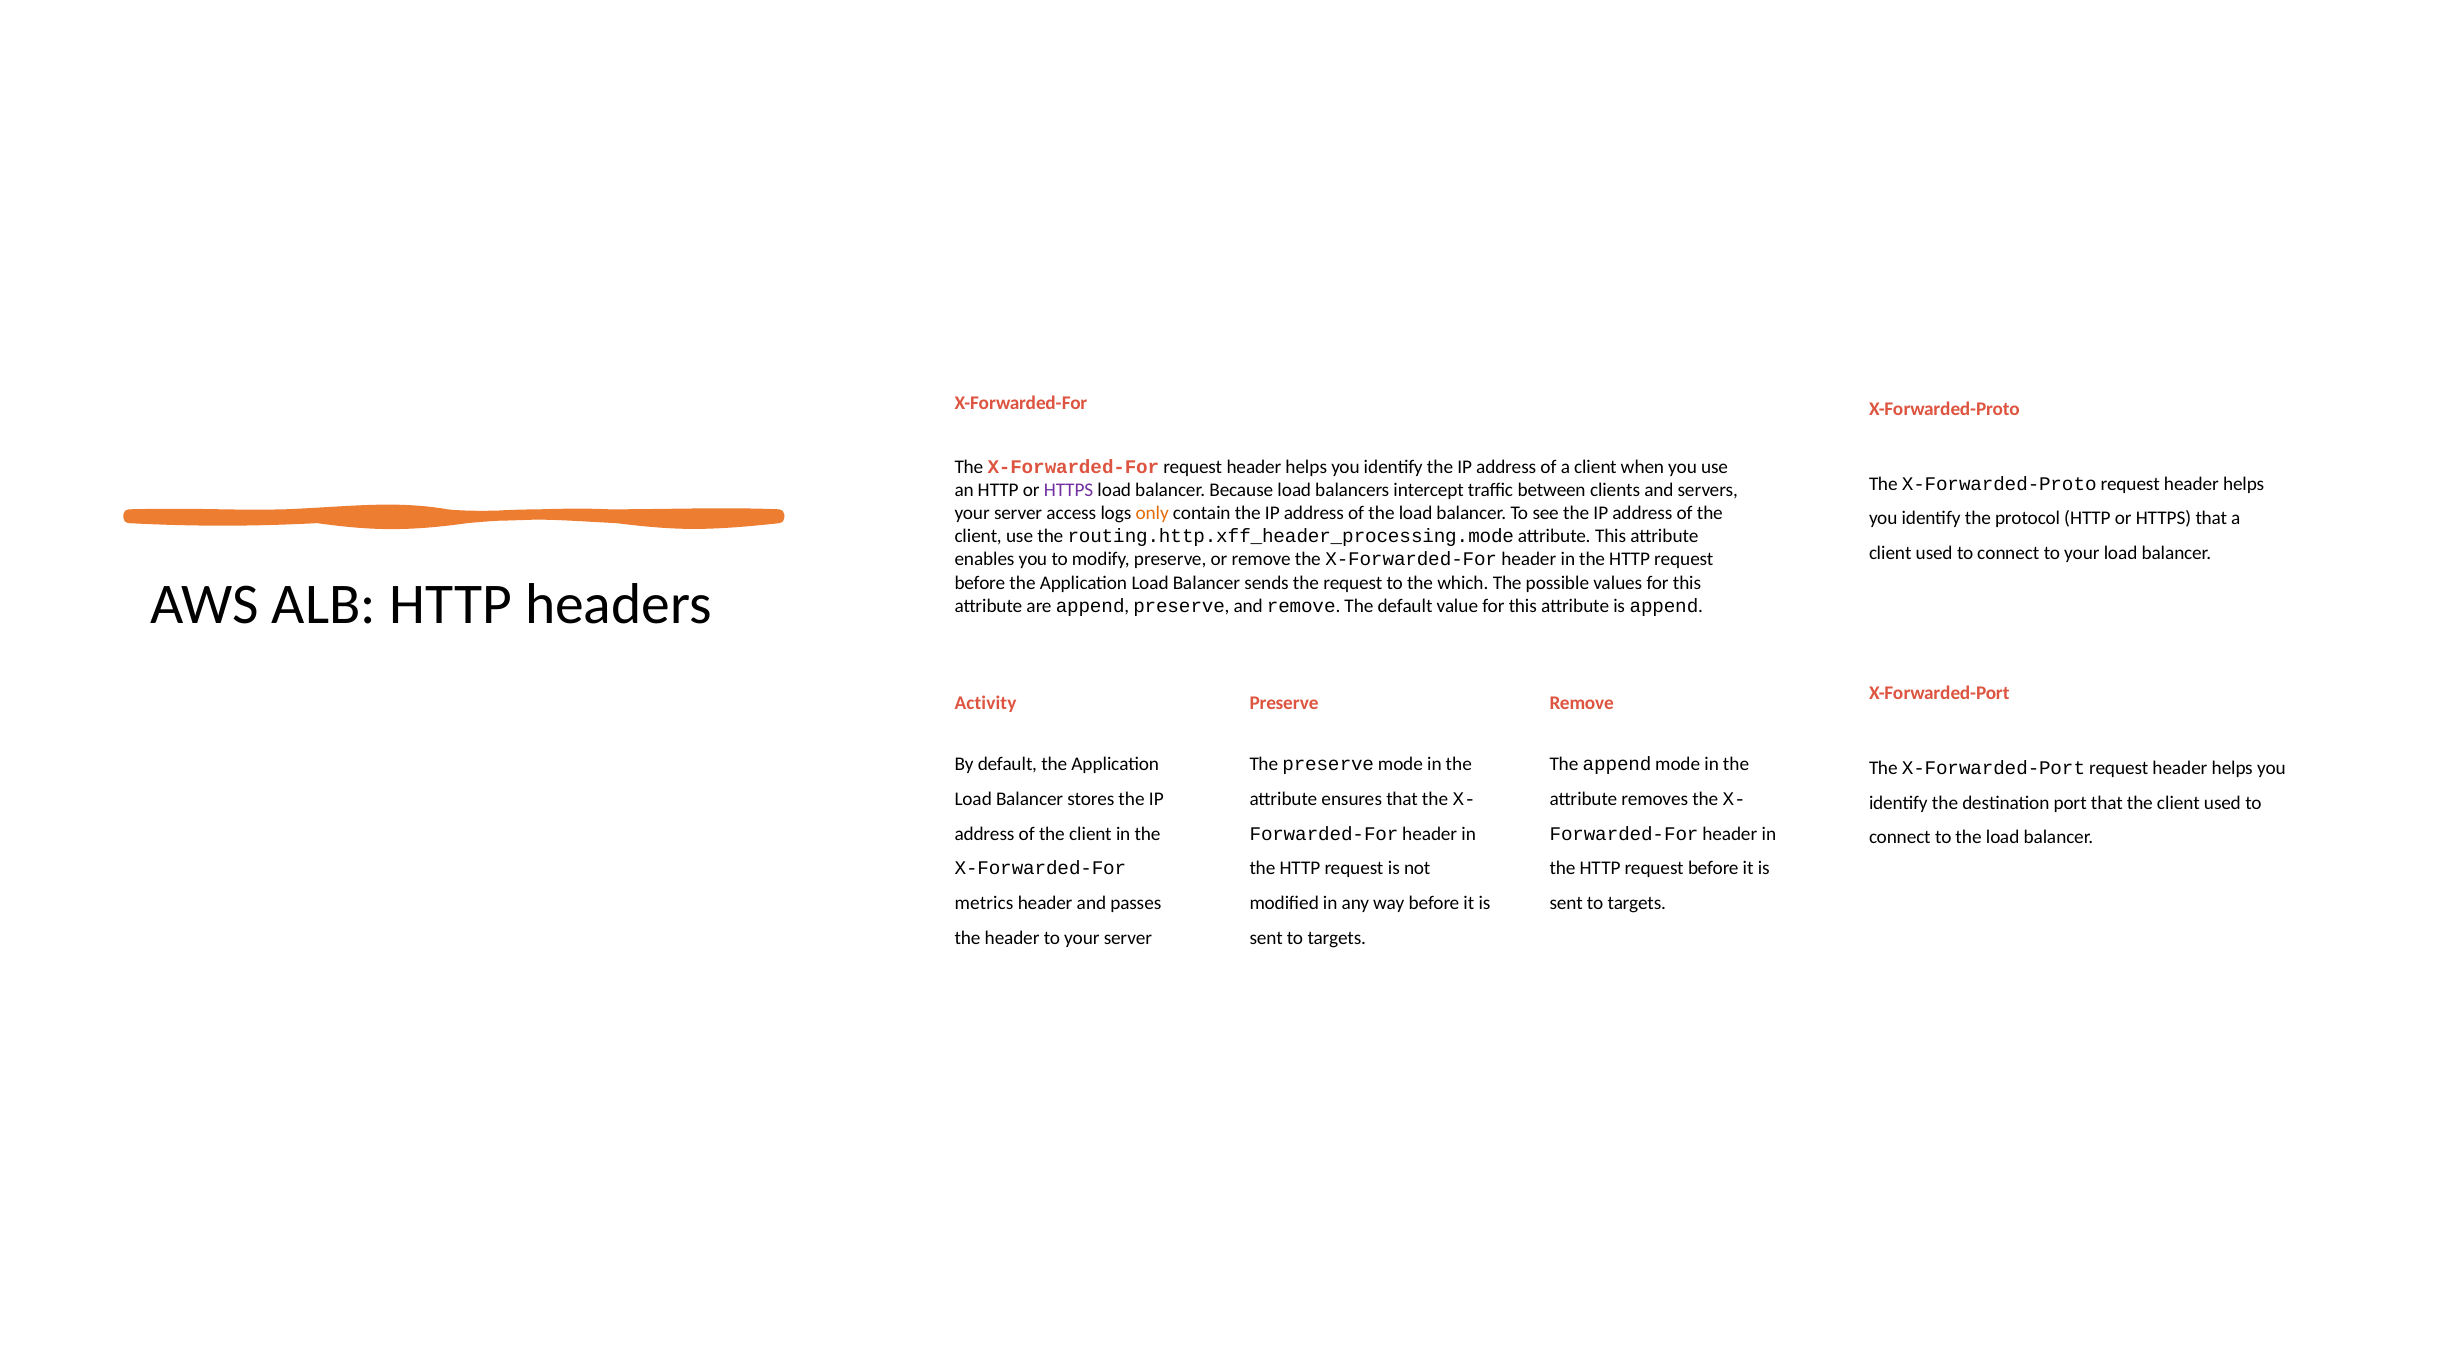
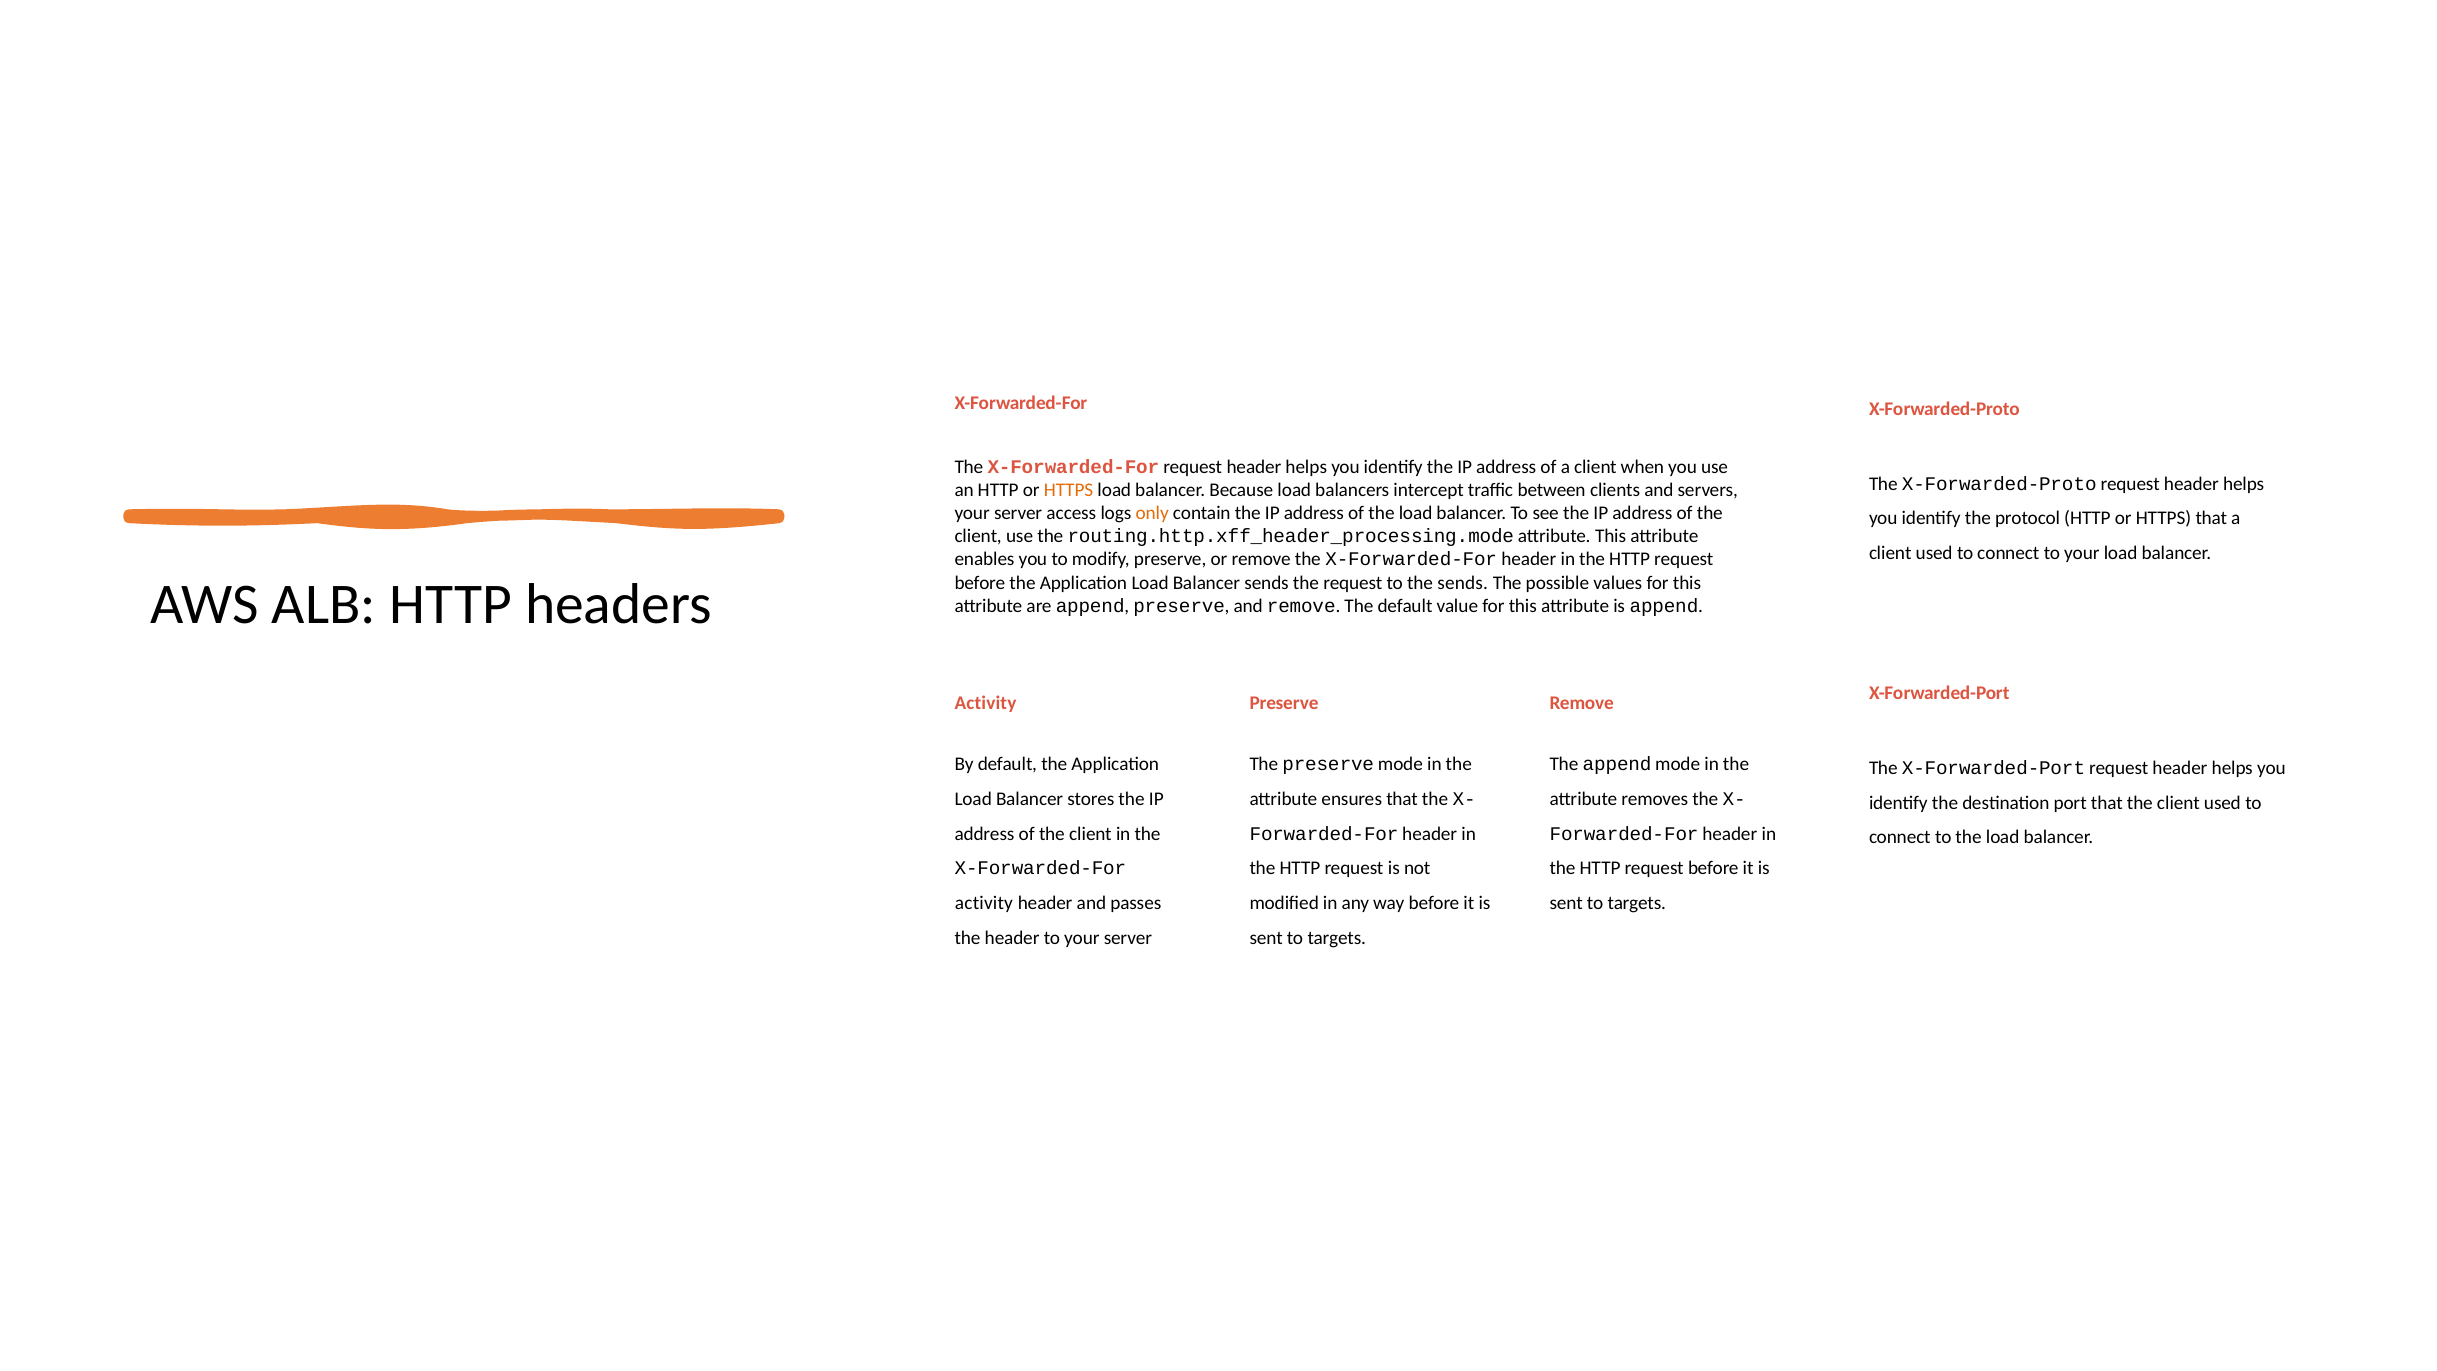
HTTPS at (1069, 490) colour: purple -> orange
the which: which -> sends
metrics at (984, 903): metrics -> activity
